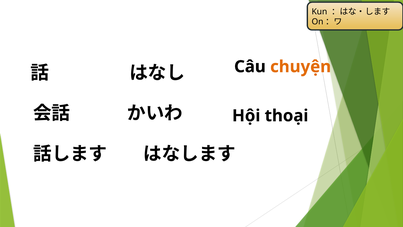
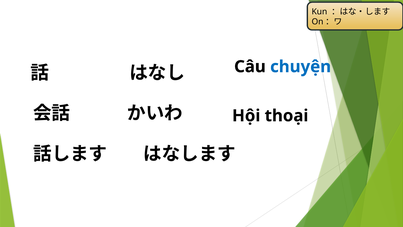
chuyện colour: orange -> blue
